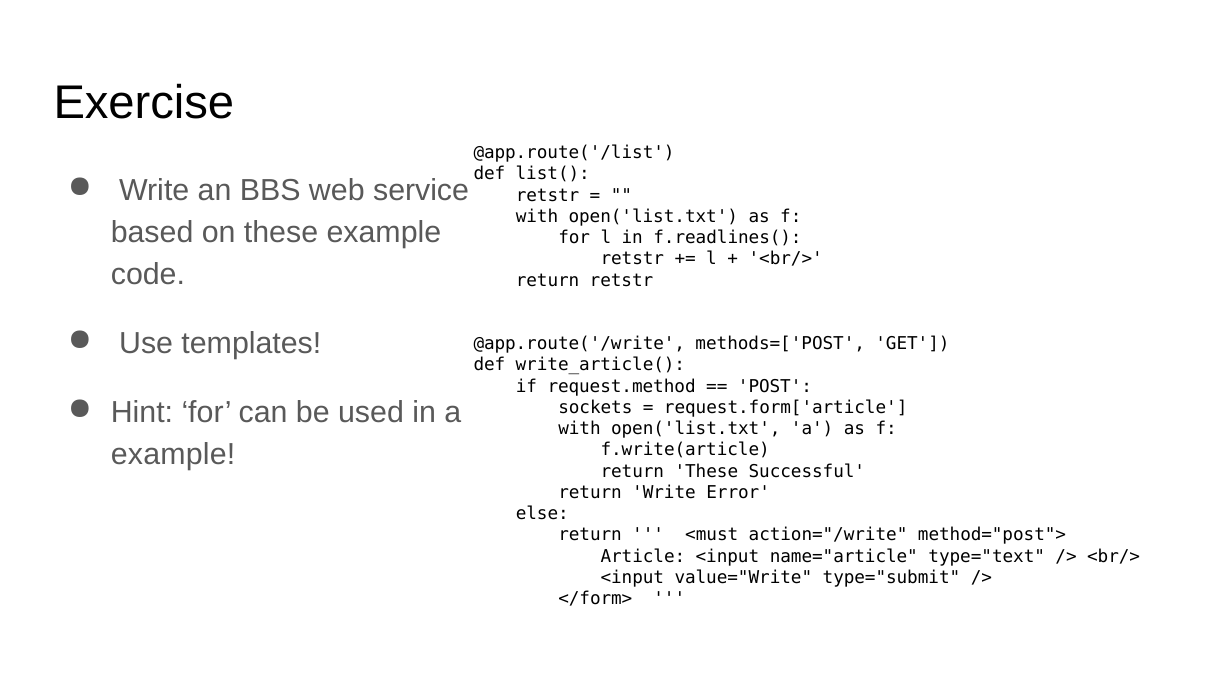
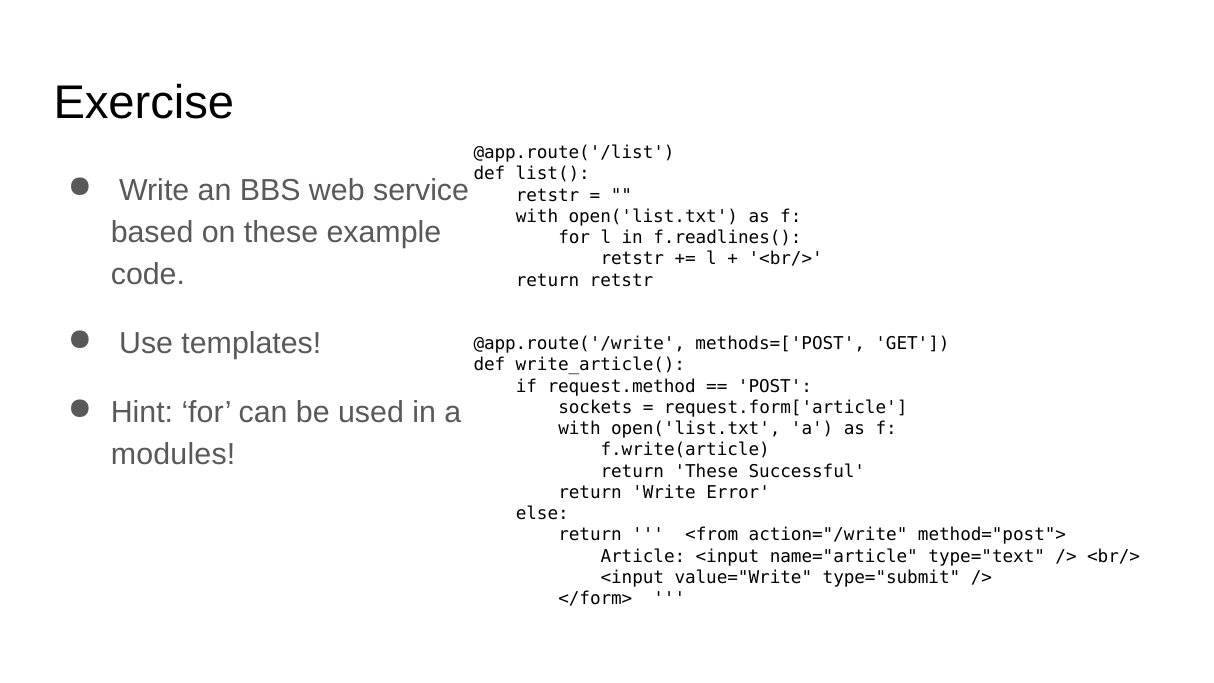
example at (173, 454): example -> modules
<must: <must -> <from
